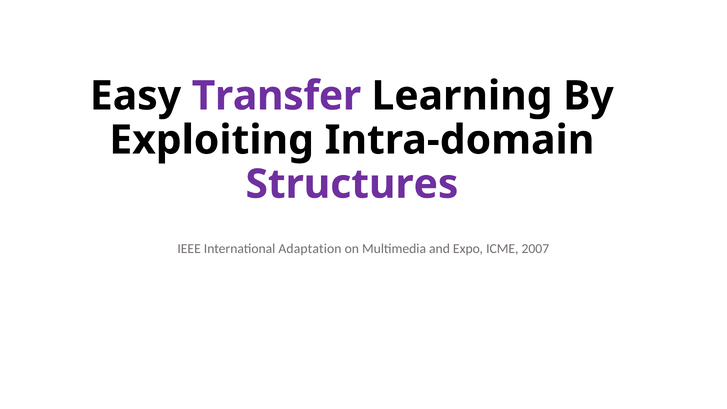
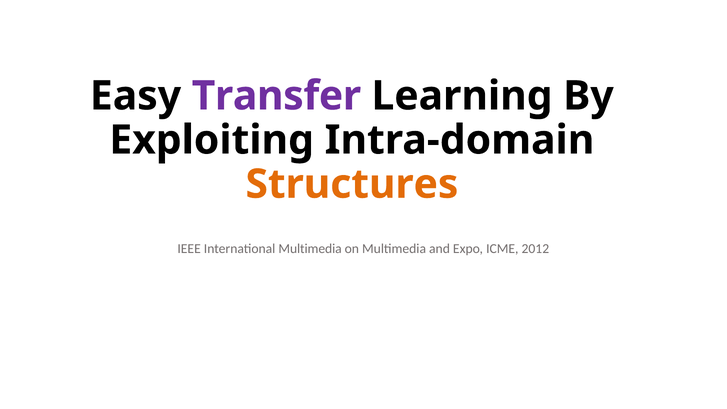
Structures colour: purple -> orange
International Adaptation: Adaptation -> Multimedia
2007: 2007 -> 2012
